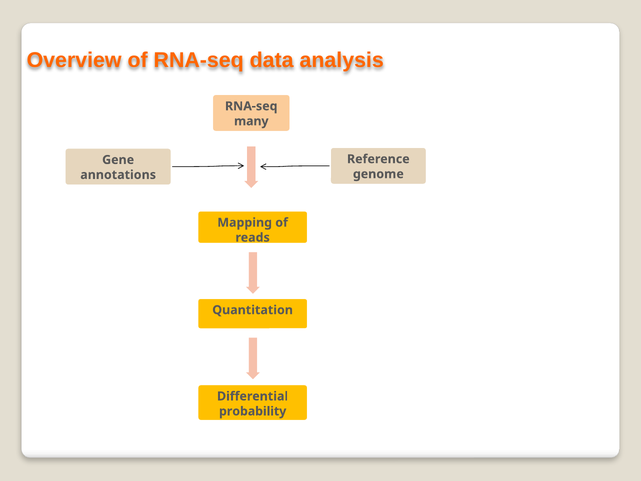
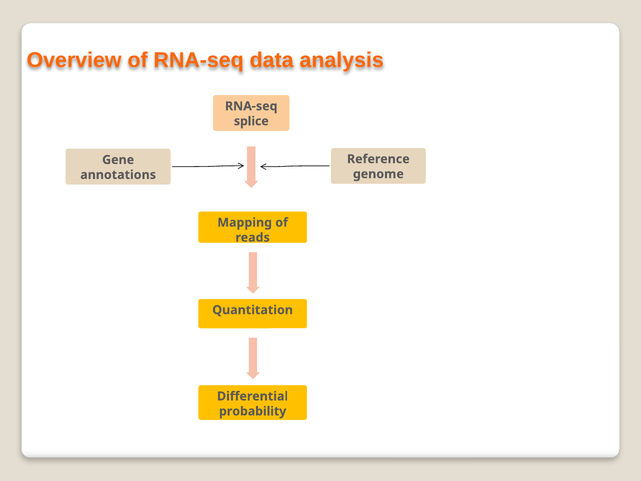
many: many -> splice
